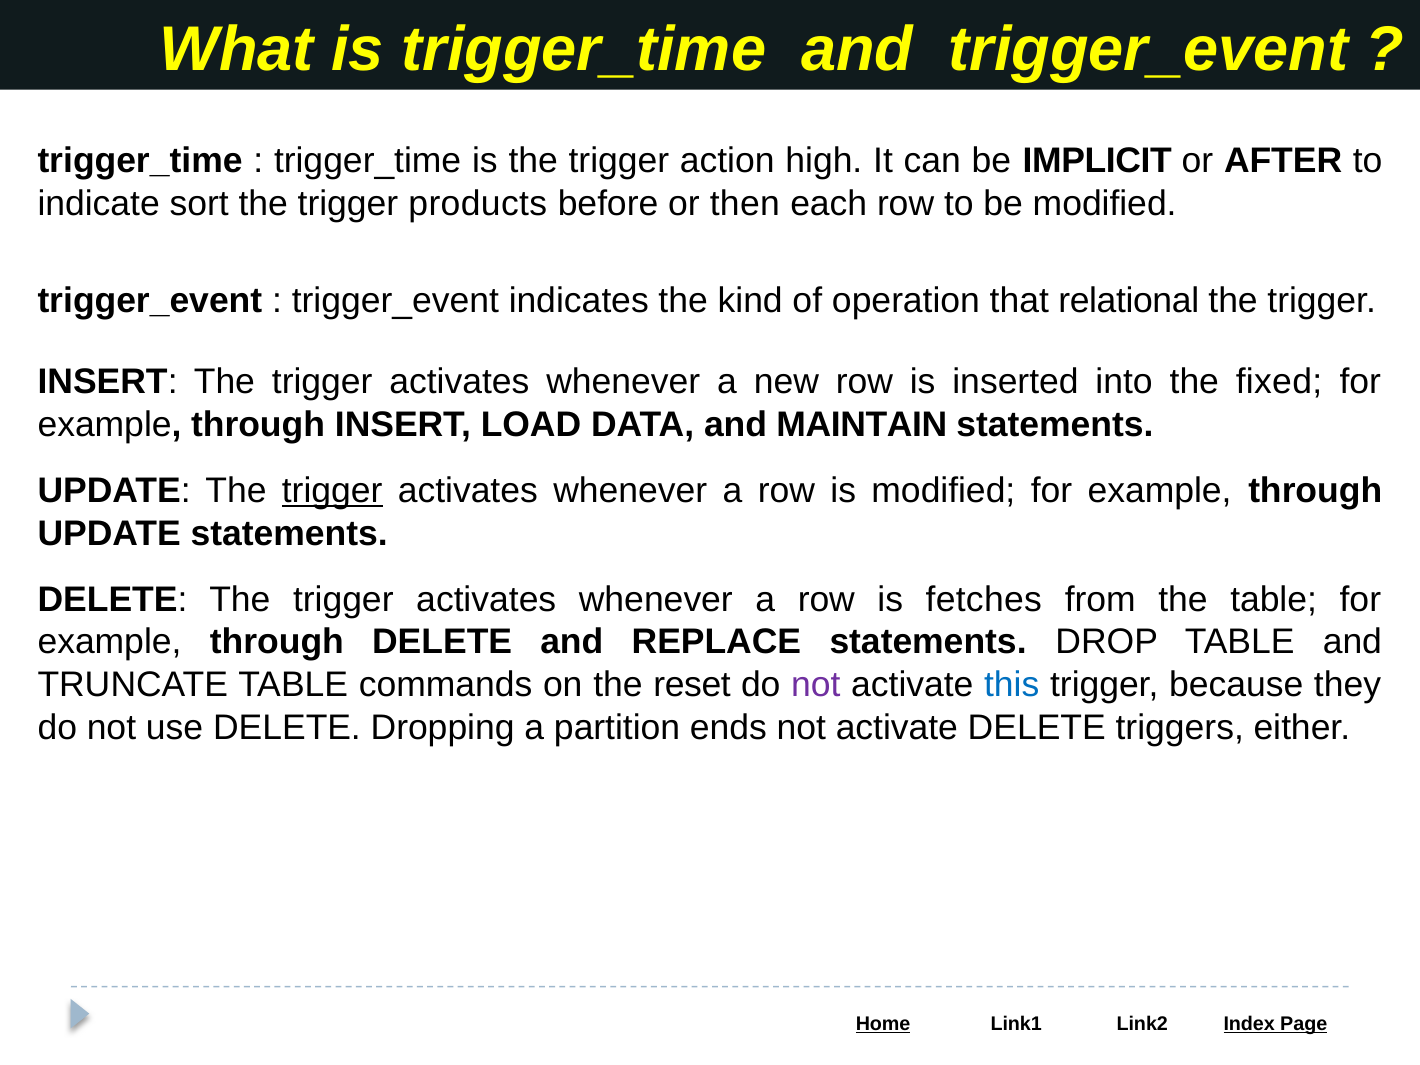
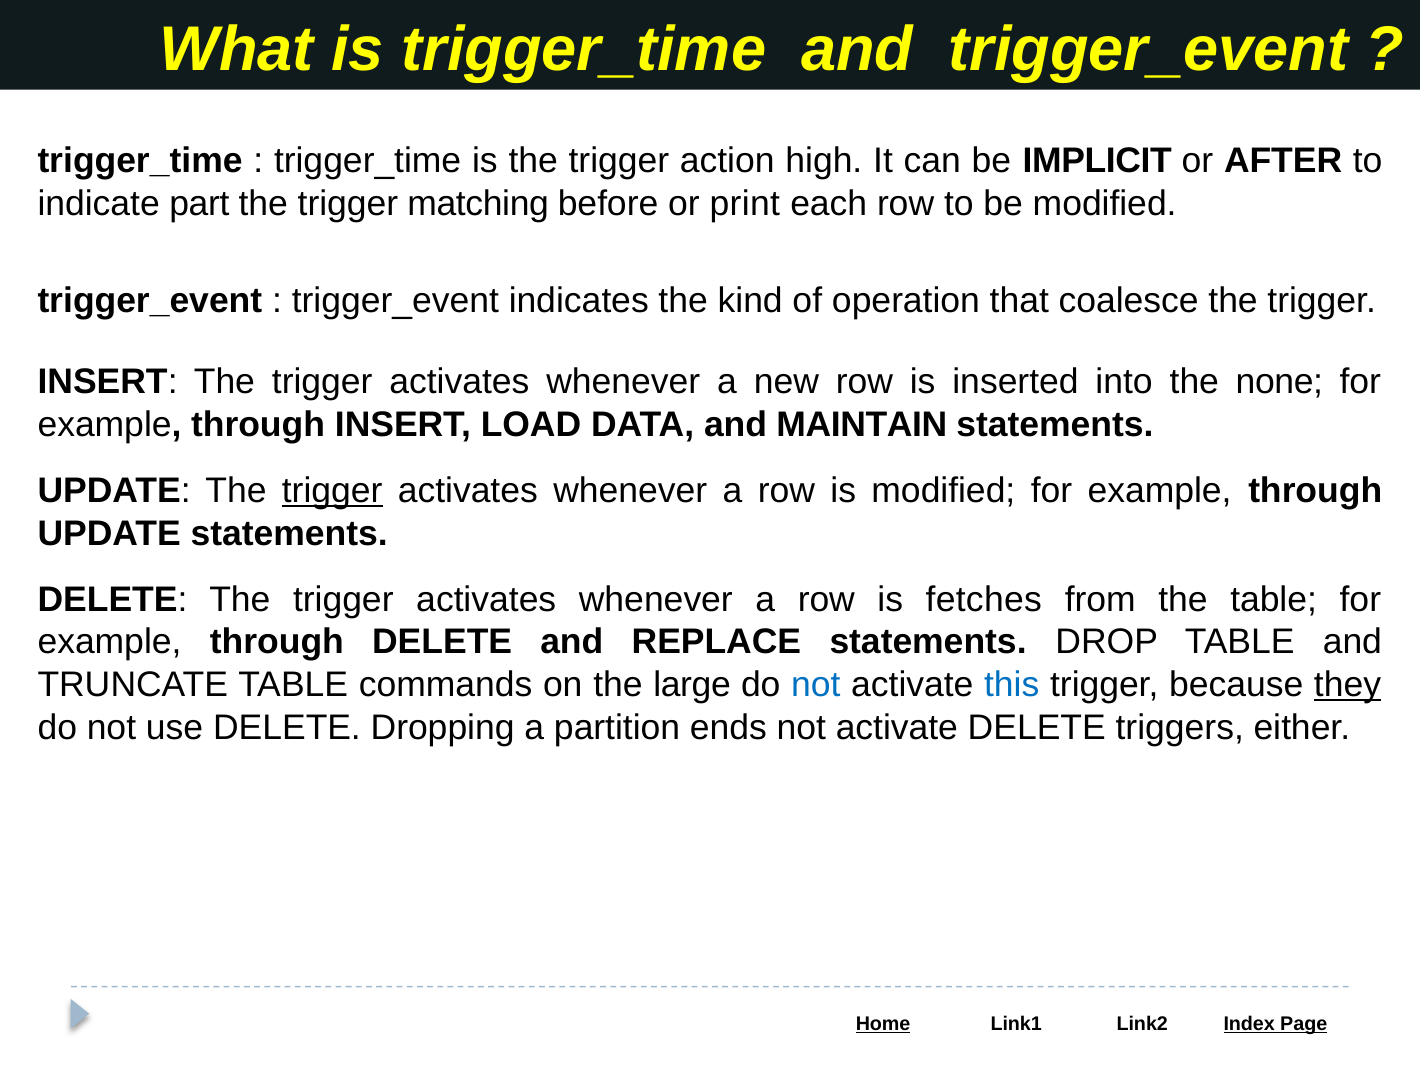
sort: sort -> part
products: products -> matching
then: then -> print
relational: relational -> coalesce
fixed: fixed -> none
reset: reset -> large
not at (816, 685) colour: purple -> blue
they underline: none -> present
